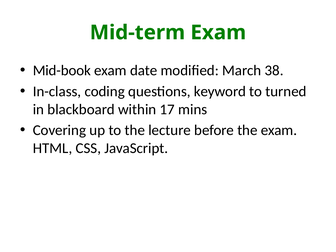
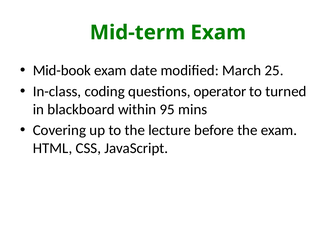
38: 38 -> 25
keyword: keyword -> operator
17: 17 -> 95
